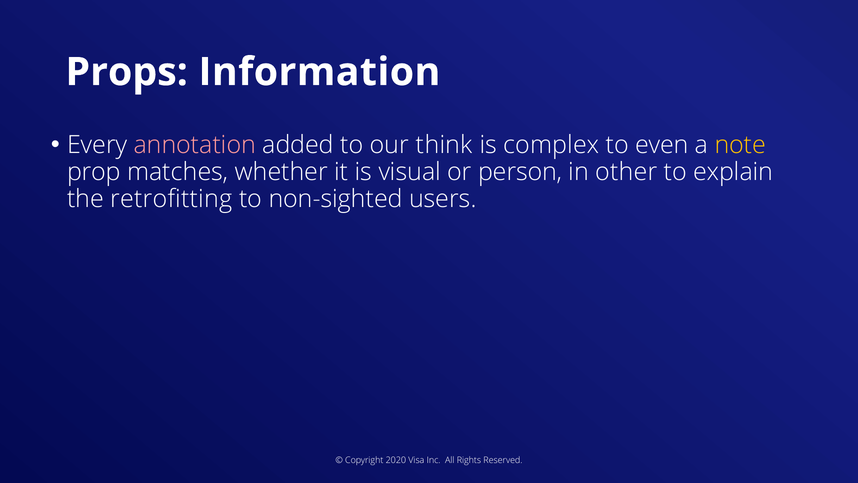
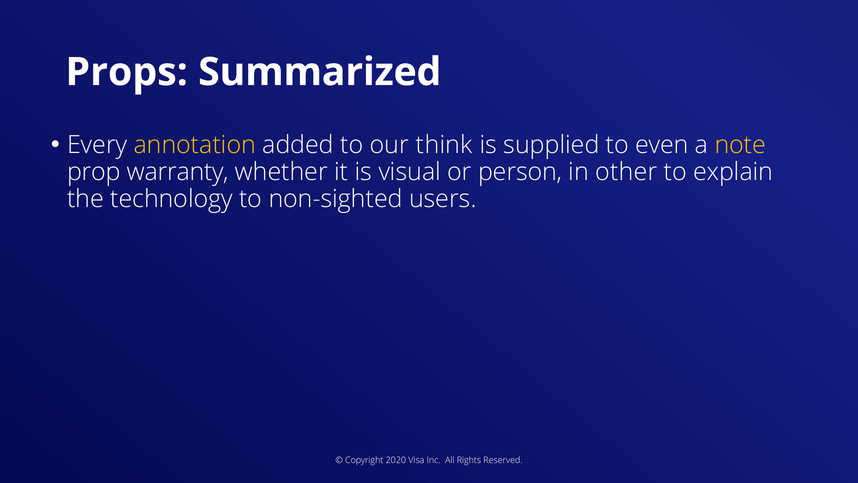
Information: Information -> Summarized
annotation colour: pink -> yellow
complex: complex -> supplied
matches: matches -> warranty
retrofitting: retrofitting -> technology
